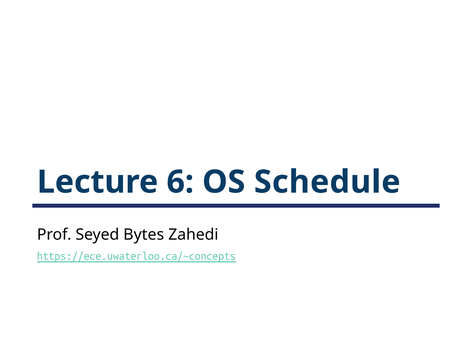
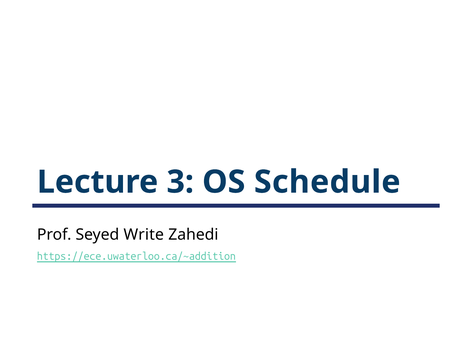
6: 6 -> 3
Bytes: Bytes -> Write
https://ece.uwaterloo.ca/~concepts: https://ece.uwaterloo.ca/~concepts -> https://ece.uwaterloo.ca/~addition
